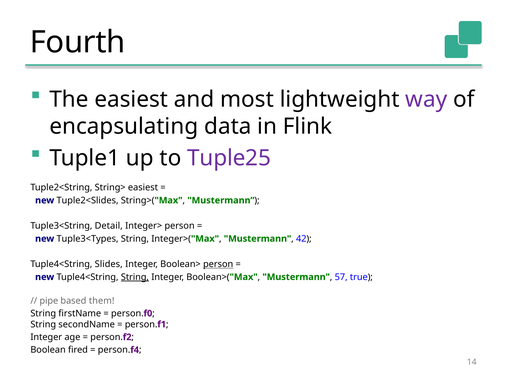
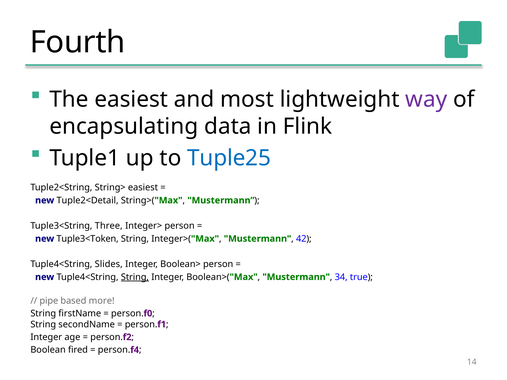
Tuple25 colour: purple -> blue
Tuple2<Slides: Tuple2<Slides -> Tuple2<Detail
Detail: Detail -> Three
Tuple3<Types: Tuple3<Types -> Tuple3<Token
person at (218, 264) underline: present -> none
57: 57 -> 34
them: them -> more
